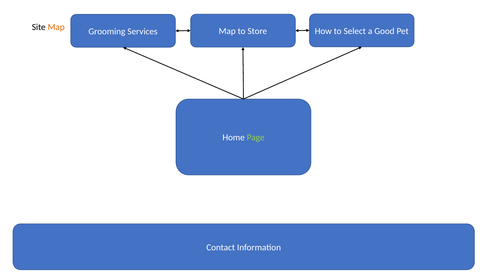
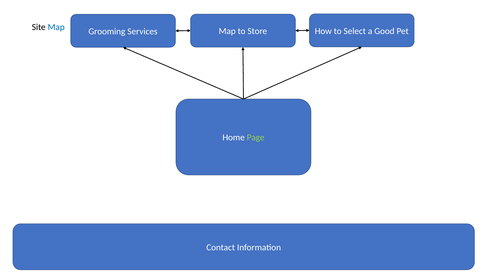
Map at (56, 27) colour: orange -> blue
